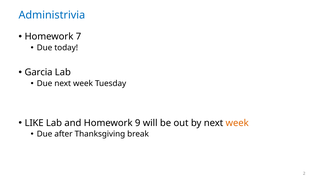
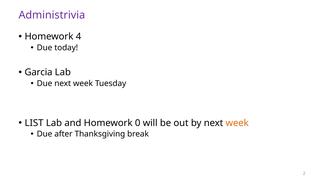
Administrivia colour: blue -> purple
7: 7 -> 4
LIKE: LIKE -> LIST
9: 9 -> 0
